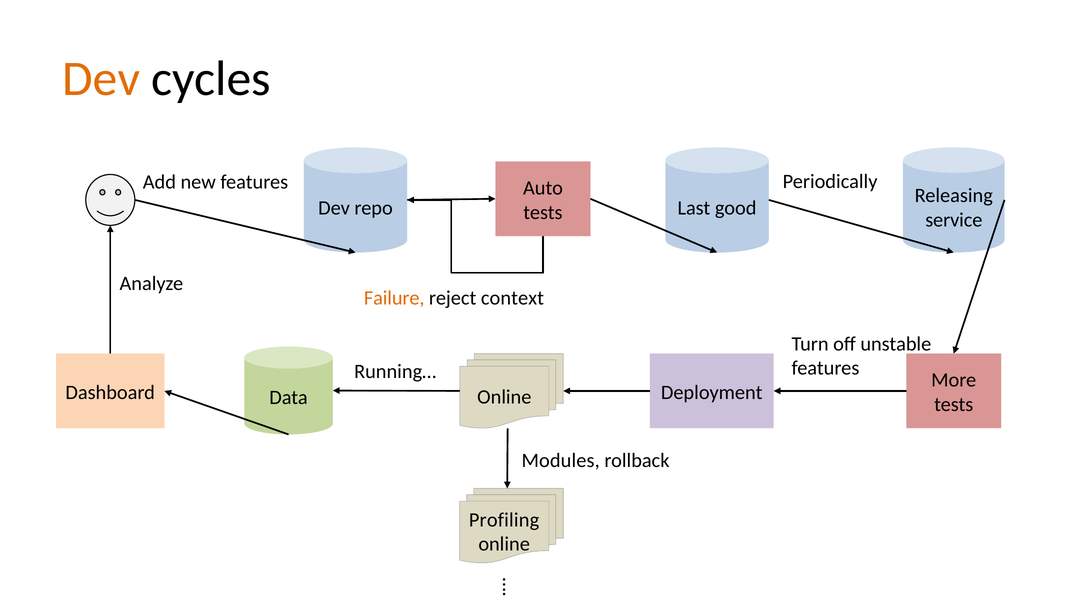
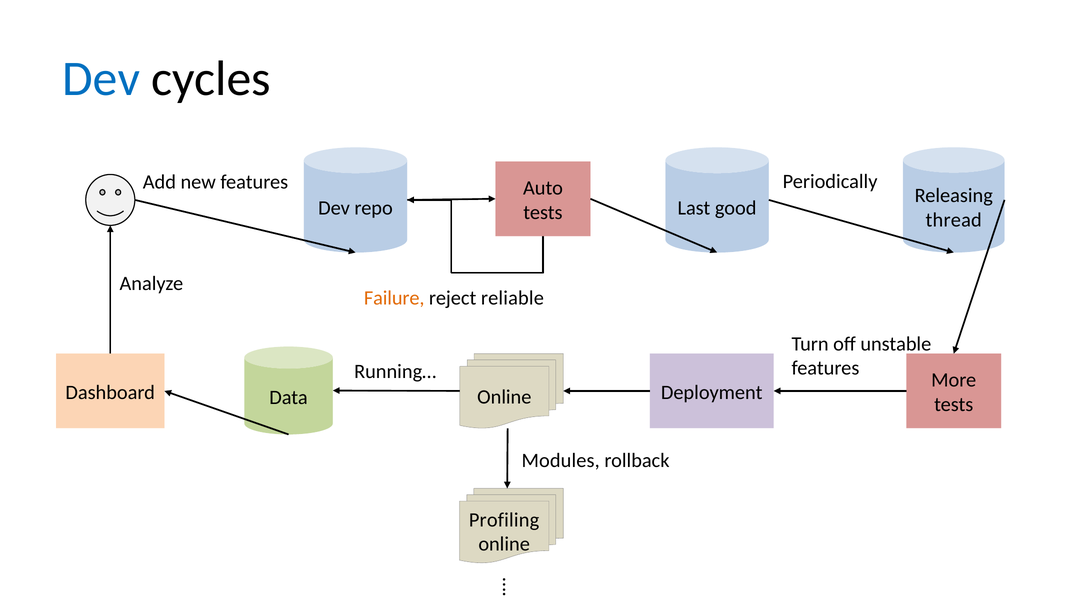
Dev at (101, 79) colour: orange -> blue
service: service -> thread
context: context -> reliable
